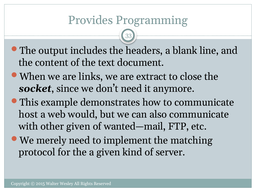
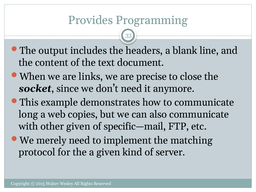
extract: extract -> precise
host: host -> long
would: would -> copies
wanted—mail: wanted—mail -> specific—mail
